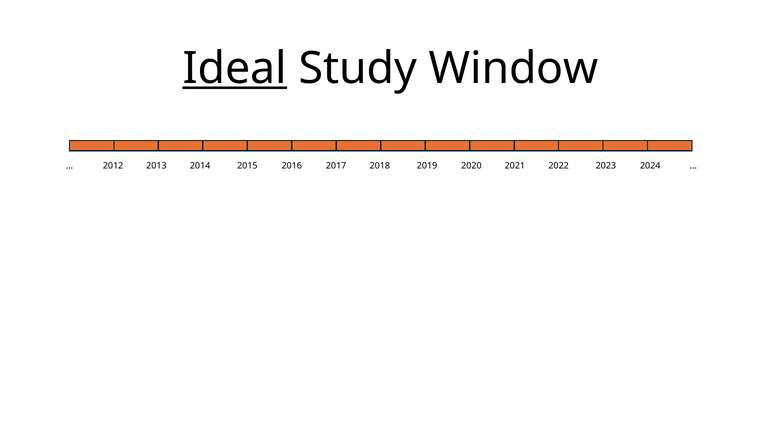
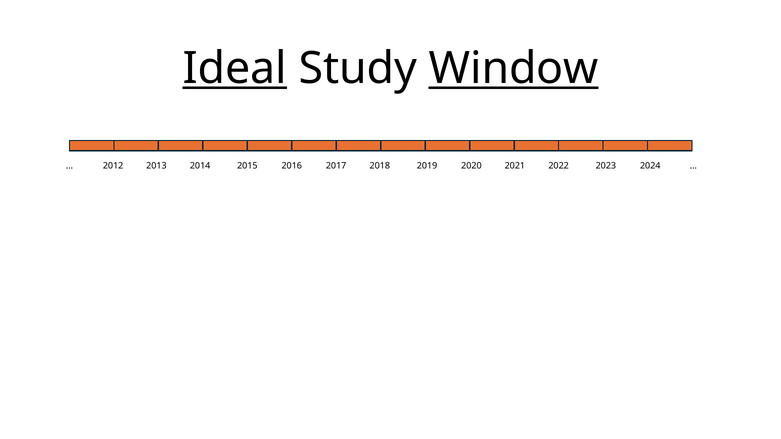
Window underline: none -> present
